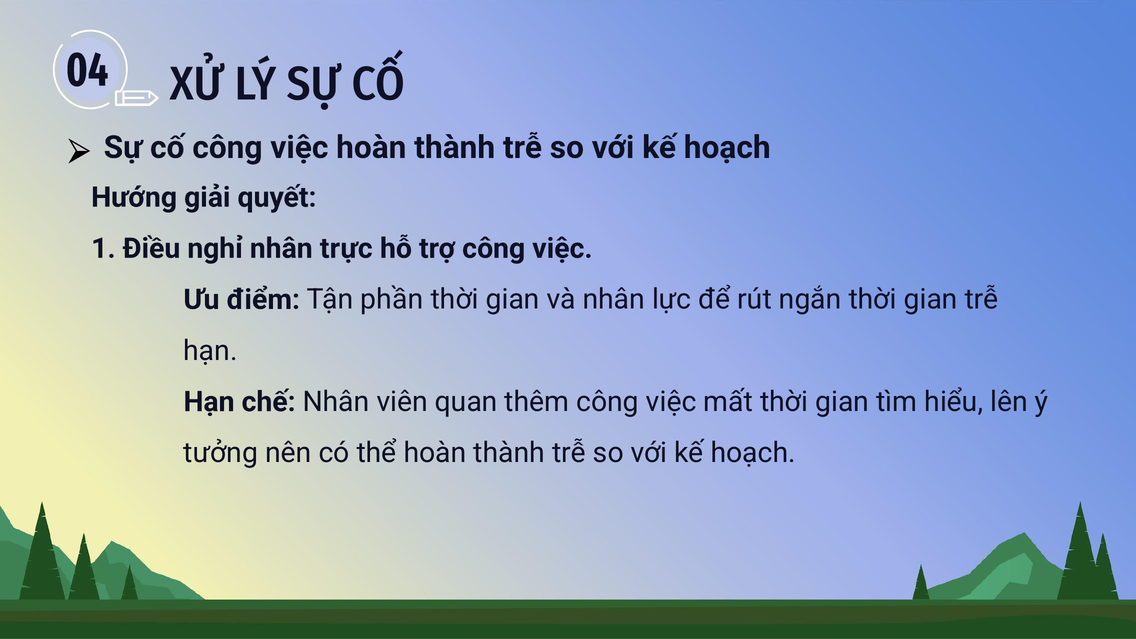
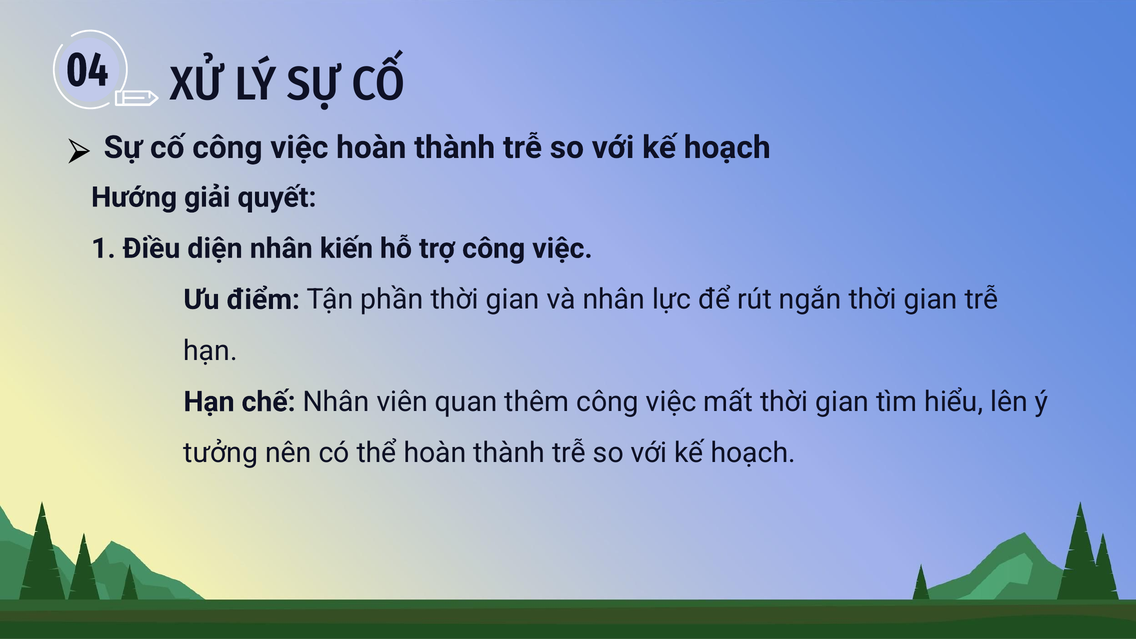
nghỉ: nghỉ -> diện
trực: trực -> kiến
